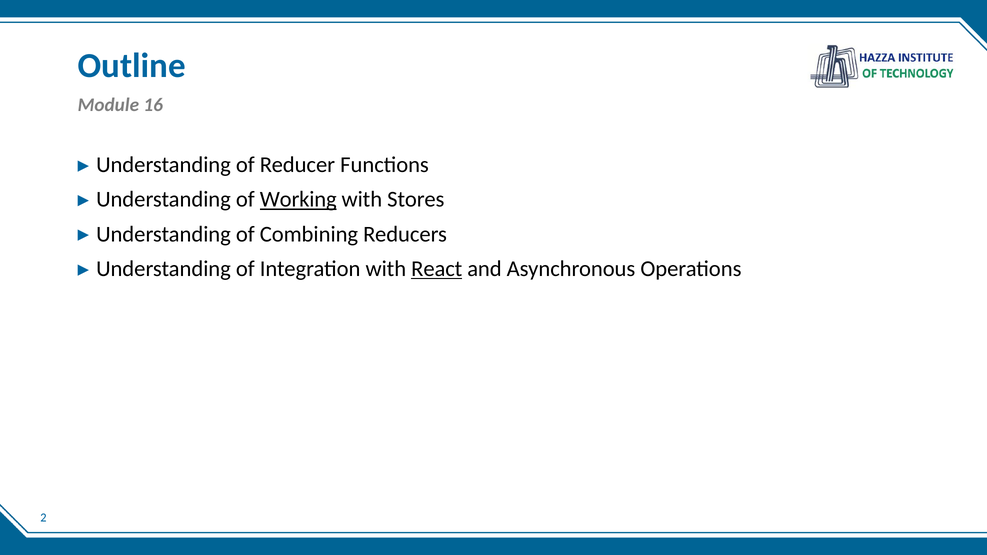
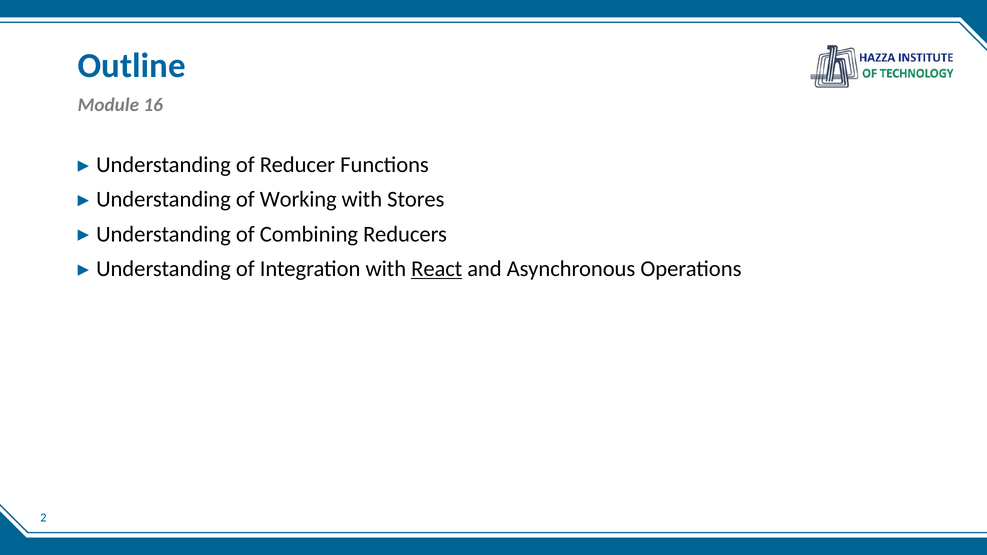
Working underline: present -> none
